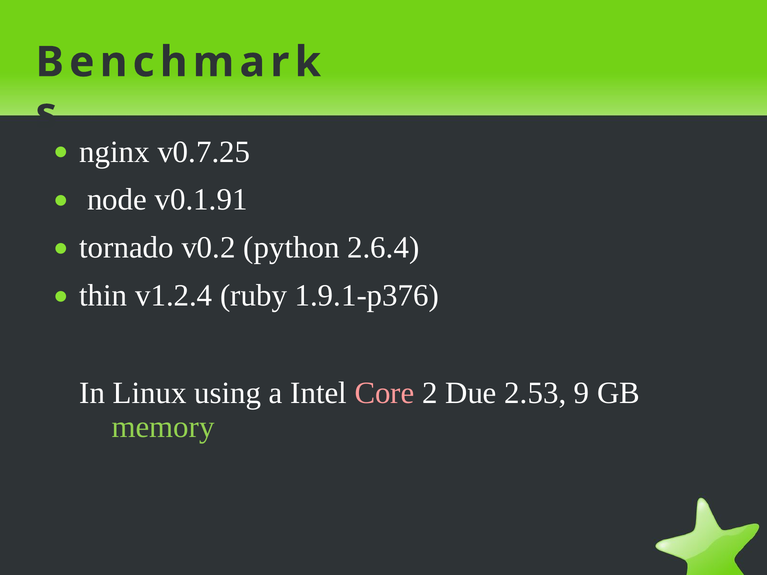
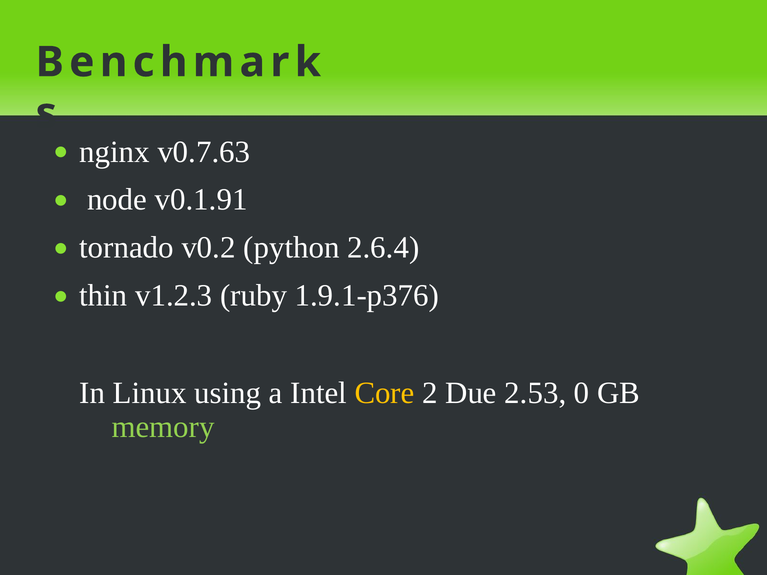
v0.7.25: v0.7.25 -> v0.7.63
v1.2.4: v1.2.4 -> v1.2.3
Core colour: pink -> yellow
9: 9 -> 0
